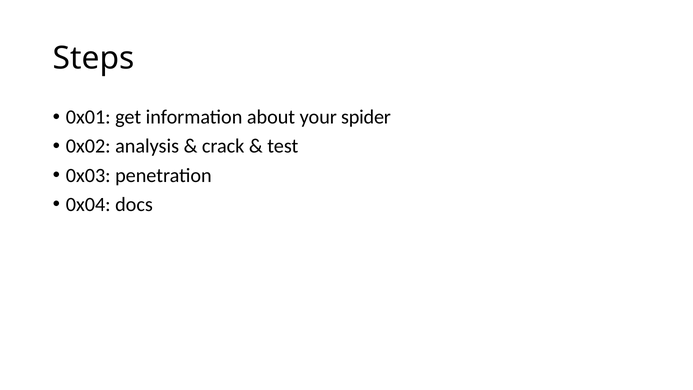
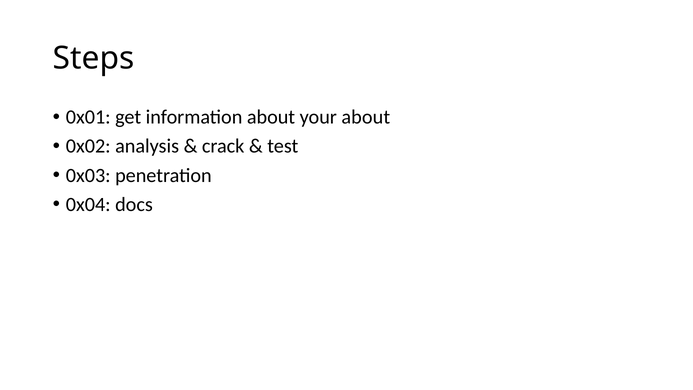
your spider: spider -> about
